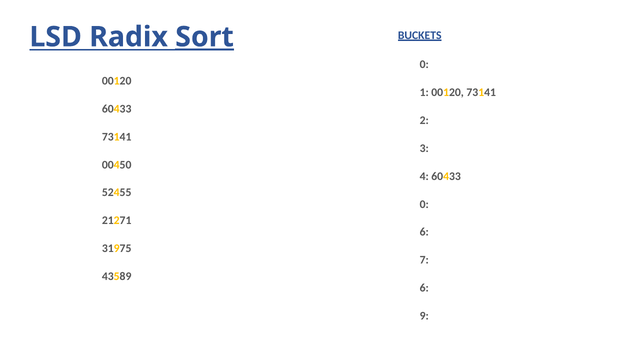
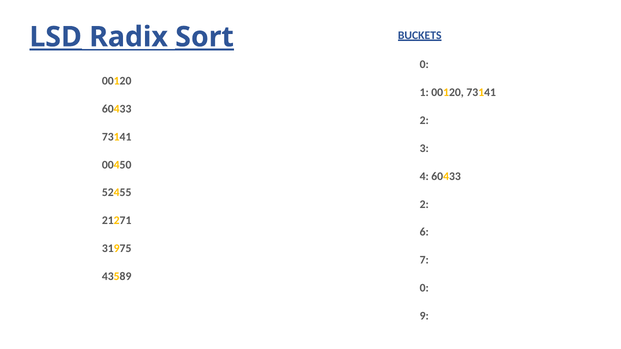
LSD underline: none -> present
0 at (424, 204): 0 -> 2
6 at (424, 288): 6 -> 0
